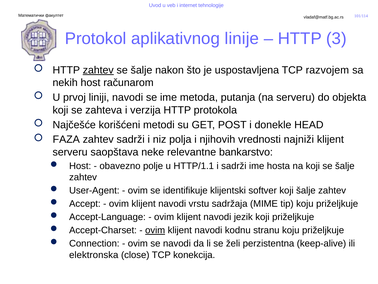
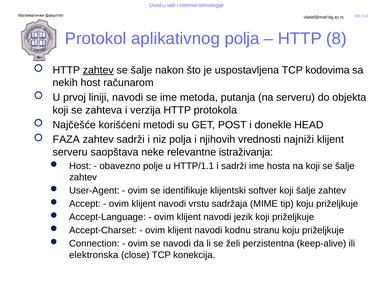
aplikativnog linije: linije -> polja
3: 3 -> 8
razvojem: razvojem -> kodovima
bankarstvo: bankarstvo -> istraživanja
ovim at (155, 230) underline: present -> none
